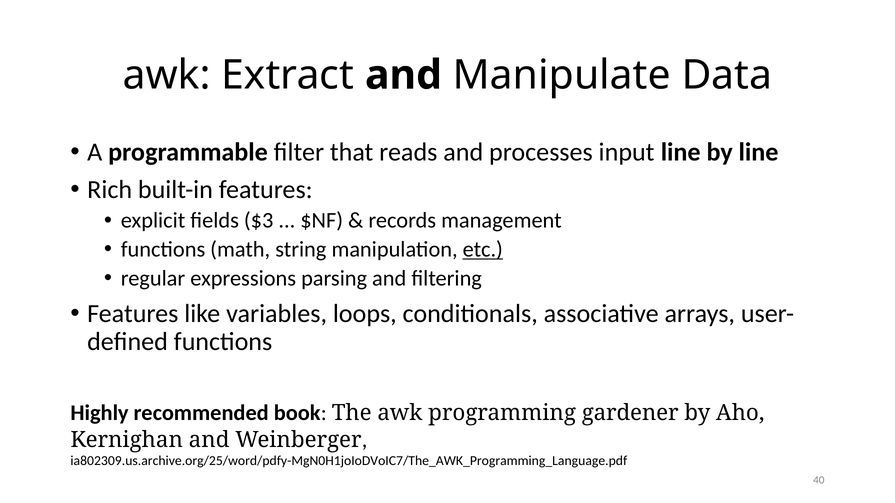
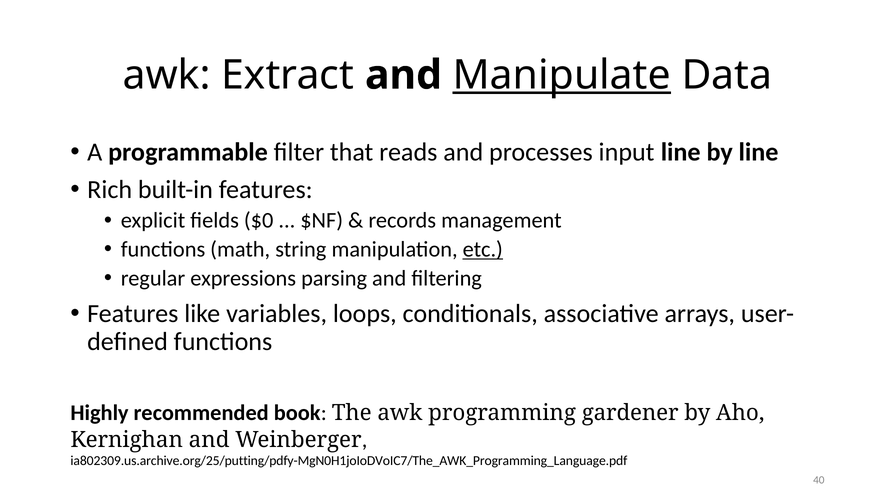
Manipulate underline: none -> present
$3: $3 -> $0
ia802309.us.archive.org/25/word/pdfy-MgN0H1joIoDVoIC7/The_AWK_Programming_Language.pdf: ia802309.us.archive.org/25/word/pdfy-MgN0H1joIoDVoIC7/The_AWK_Programming_Language.pdf -> ia802309.us.archive.org/25/putting/pdfy-MgN0H1joIoDVoIC7/The_AWK_Programming_Language.pdf
